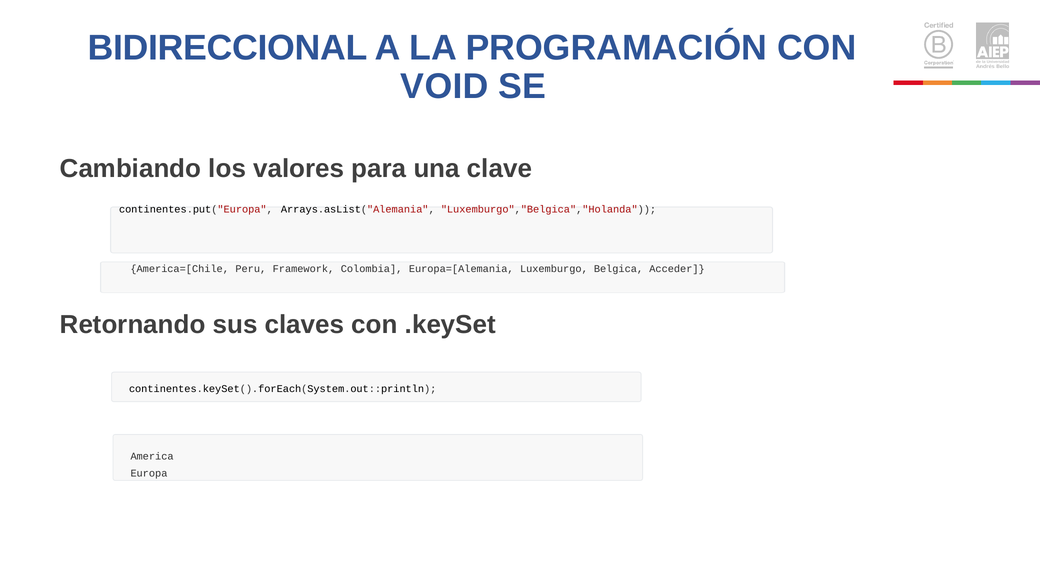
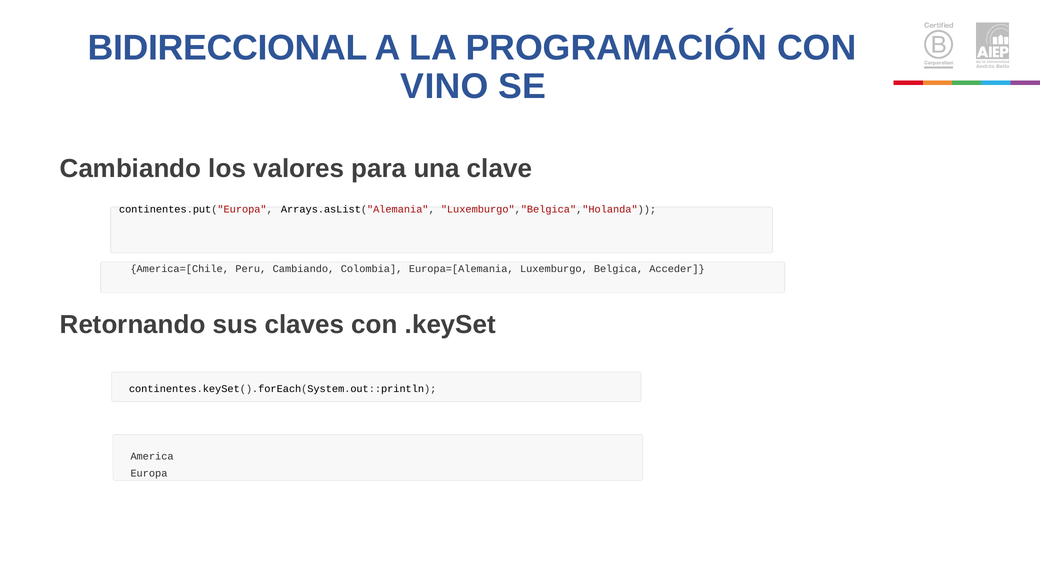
VOID: VOID -> VINO
Peru Framework: Framework -> Cambiando
